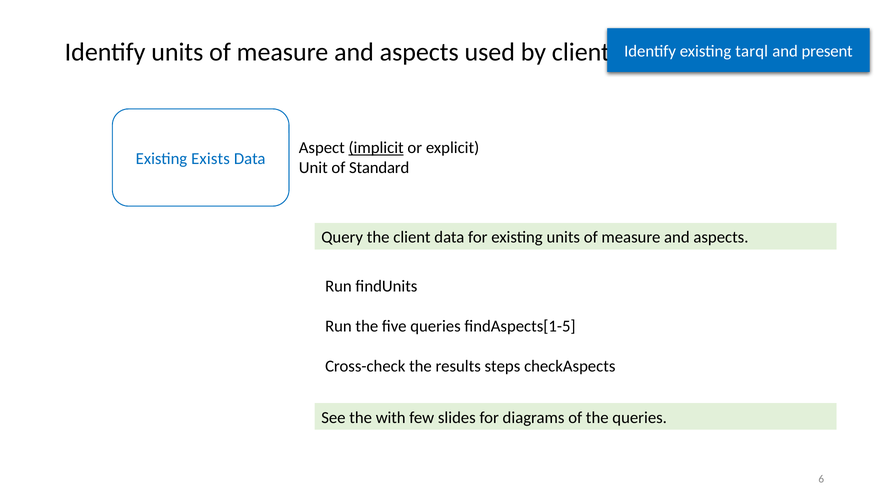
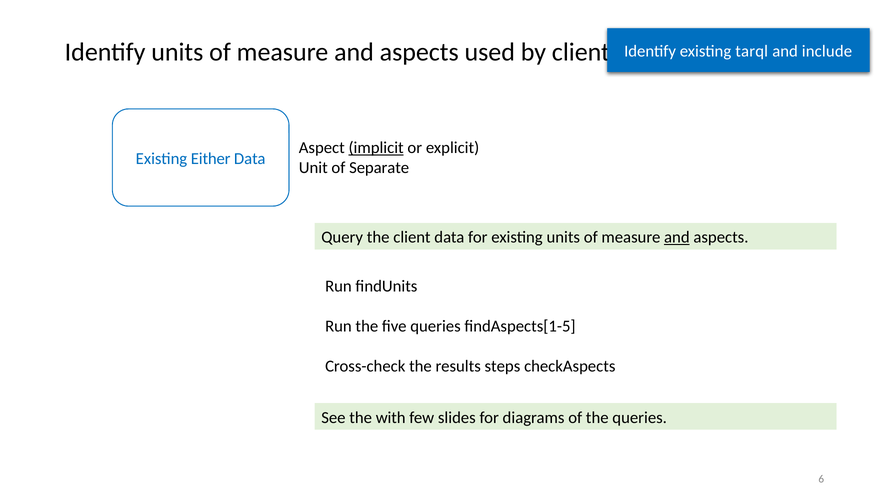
present: present -> include
Exists: Exists -> Either
Standard: Standard -> Separate
and at (677, 237) underline: none -> present
